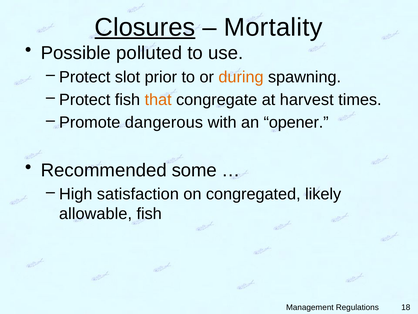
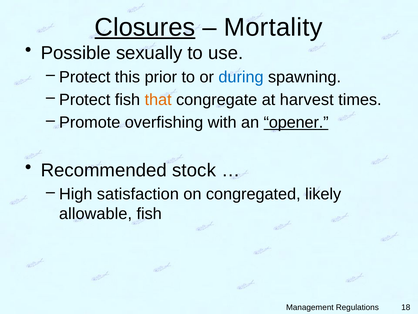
polluted: polluted -> sexually
slot: slot -> this
during colour: orange -> blue
dangerous: dangerous -> overfishing
opener underline: none -> present
some: some -> stock
